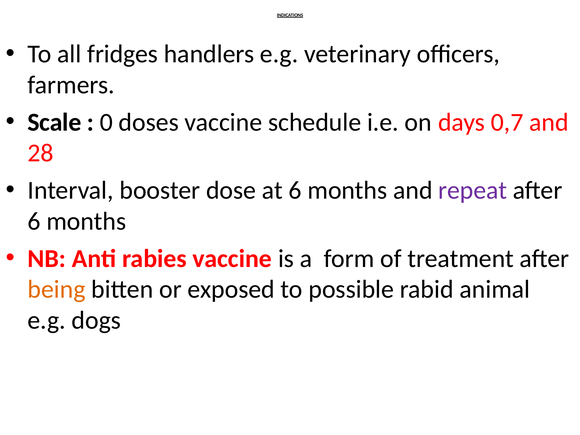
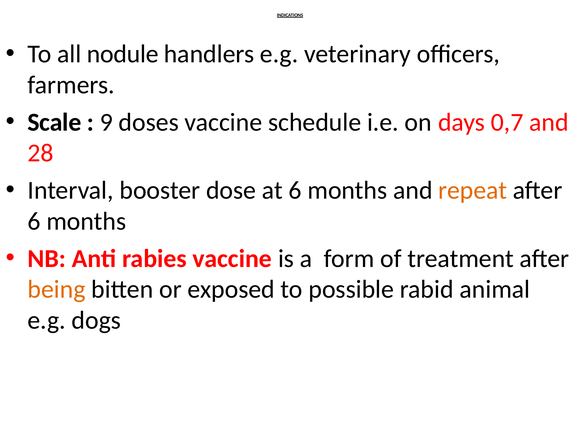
fridges: fridges -> nodule
0: 0 -> 9
repeat colour: purple -> orange
